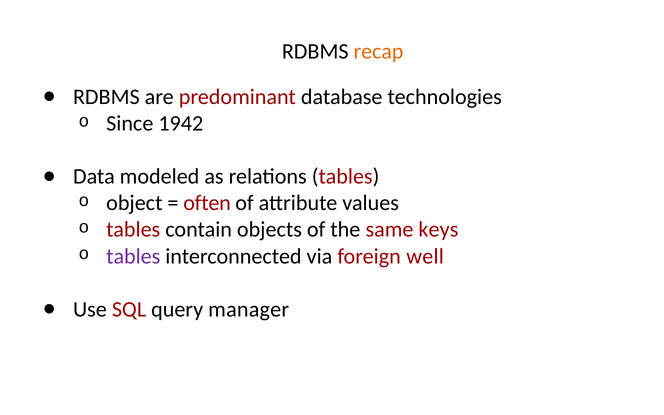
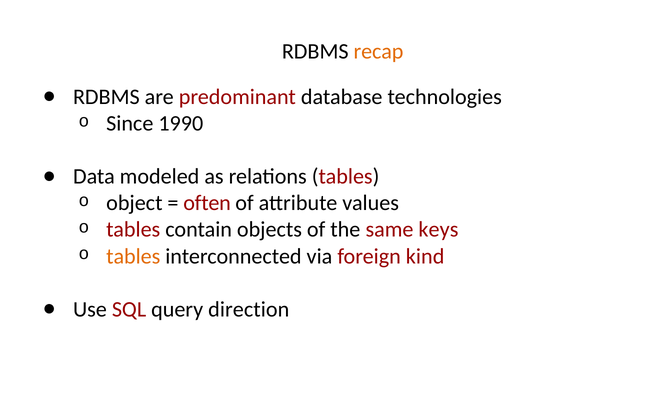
1942: 1942 -> 1990
tables at (133, 256) colour: purple -> orange
well: well -> kind
manager: manager -> direction
